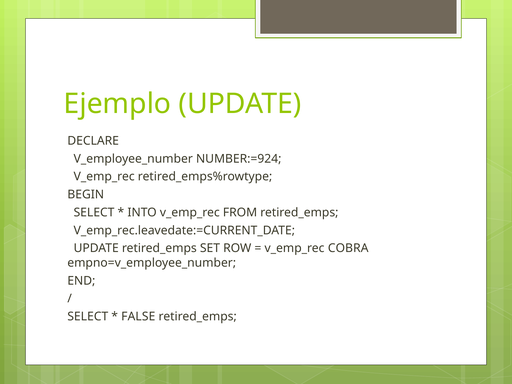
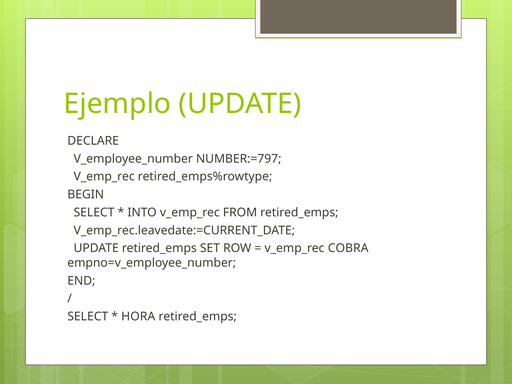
NUMBER:=924: NUMBER:=924 -> NUMBER:=797
FALSE: FALSE -> HORA
